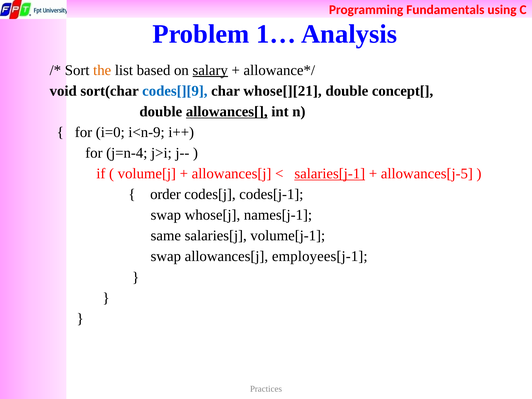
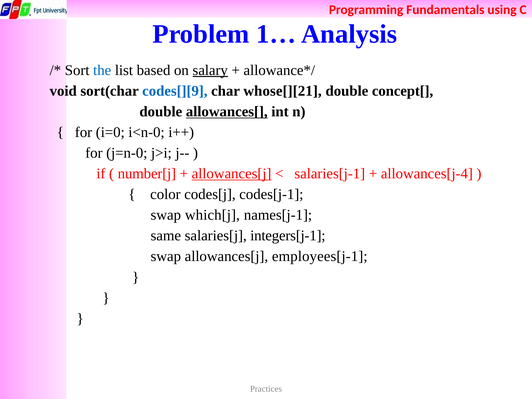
the colour: orange -> blue
i<n-9: i<n-9 -> i<n-0
j=n-4: j=n-4 -> j=n-0
volume[j: volume[j -> number[j
allowances[j at (232, 174) underline: none -> present
salaries[j-1 underline: present -> none
allowances[j-5: allowances[j-5 -> allowances[j-4
order: order -> color
whose[j: whose[j -> which[j
volume[j-1: volume[j-1 -> integers[j-1
